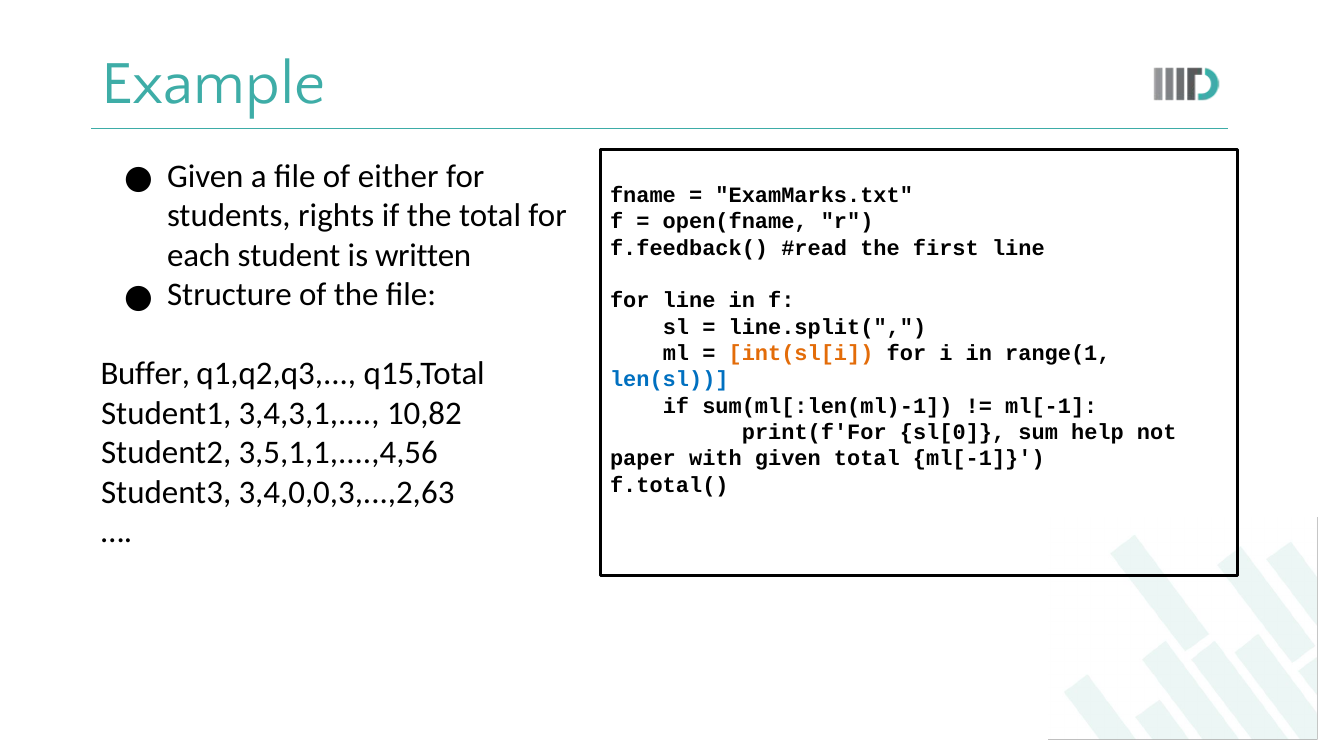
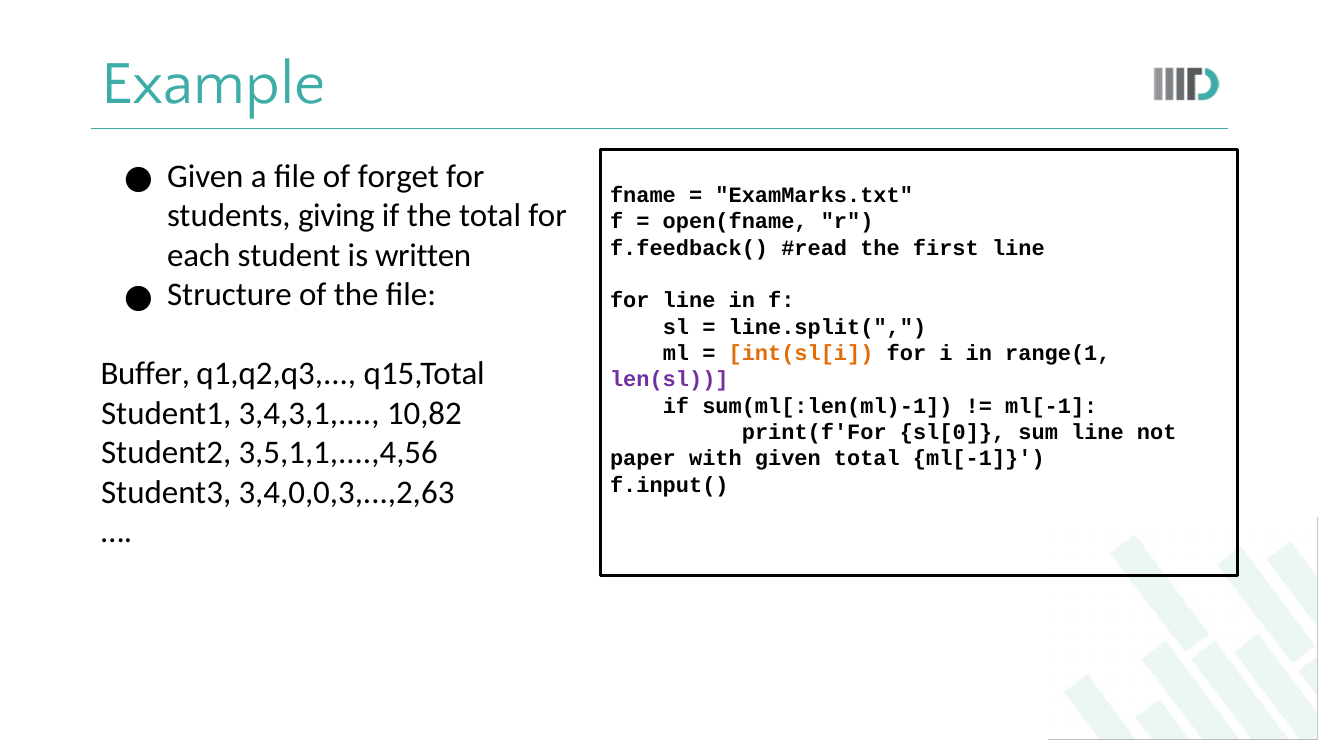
either: either -> forget
rights: rights -> giving
len(sl colour: blue -> purple
sum help: help -> line
f.total(: f.total( -> f.input(
